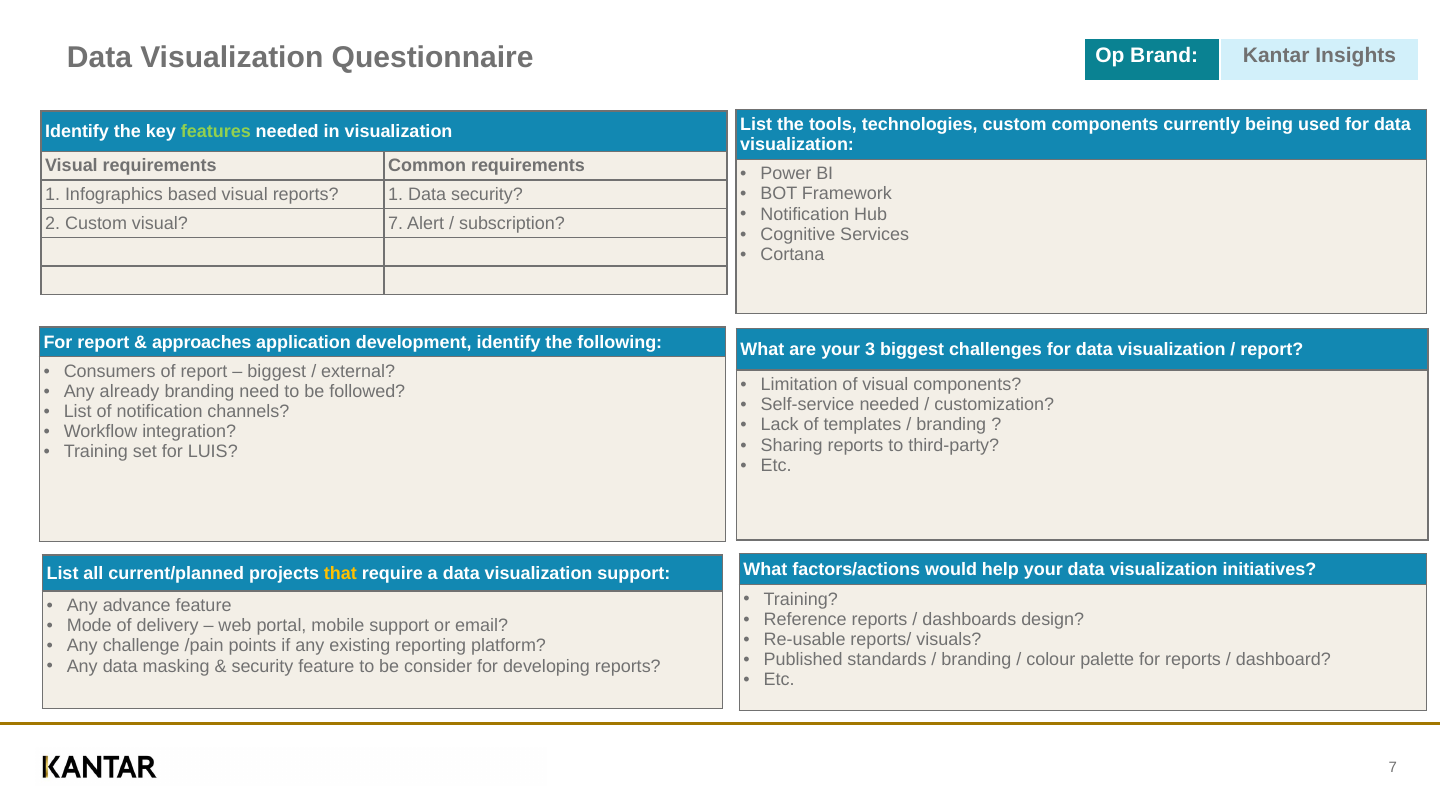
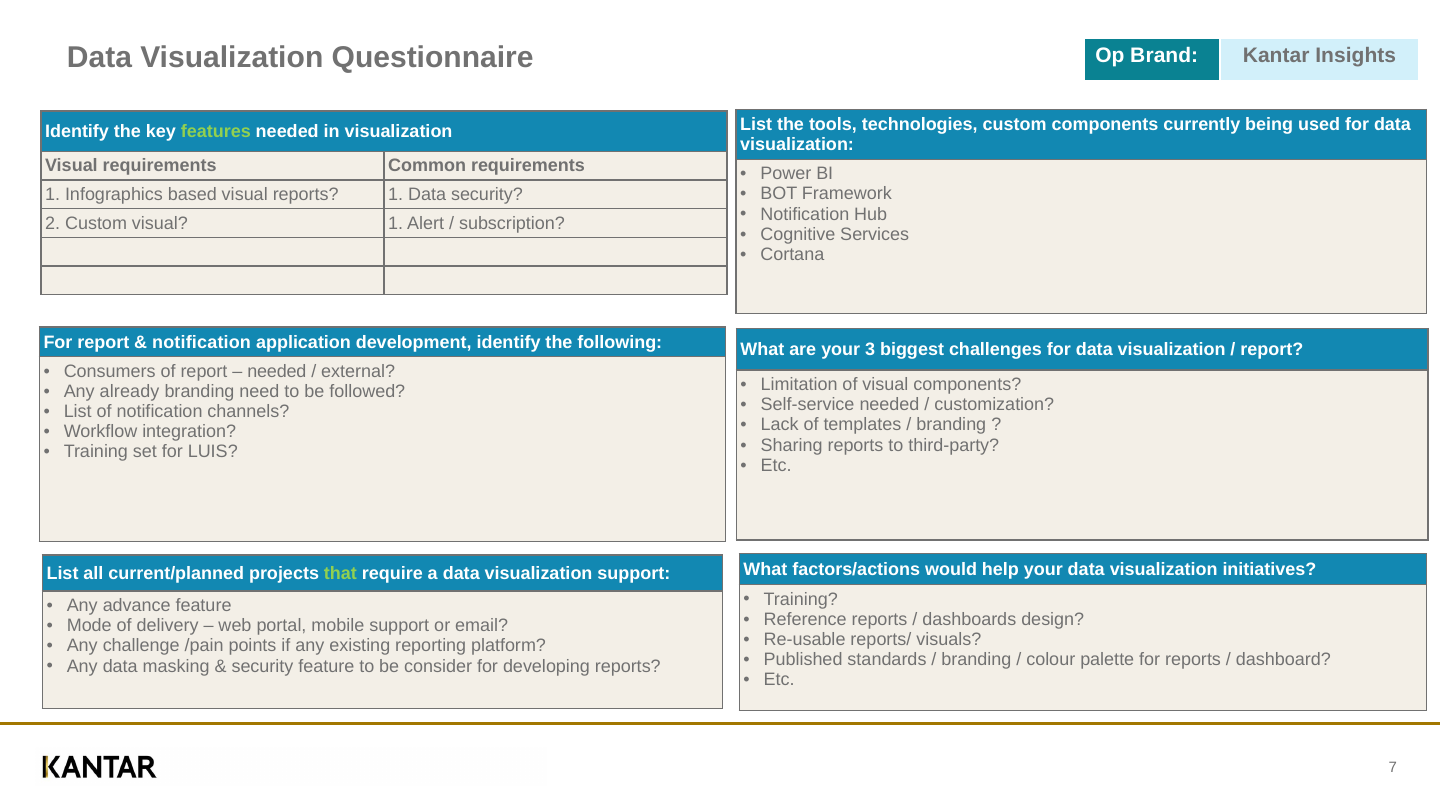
visual 7: 7 -> 1
approaches at (202, 342): approaches -> notification
biggest at (277, 371): biggest -> needed
that colour: yellow -> light green
